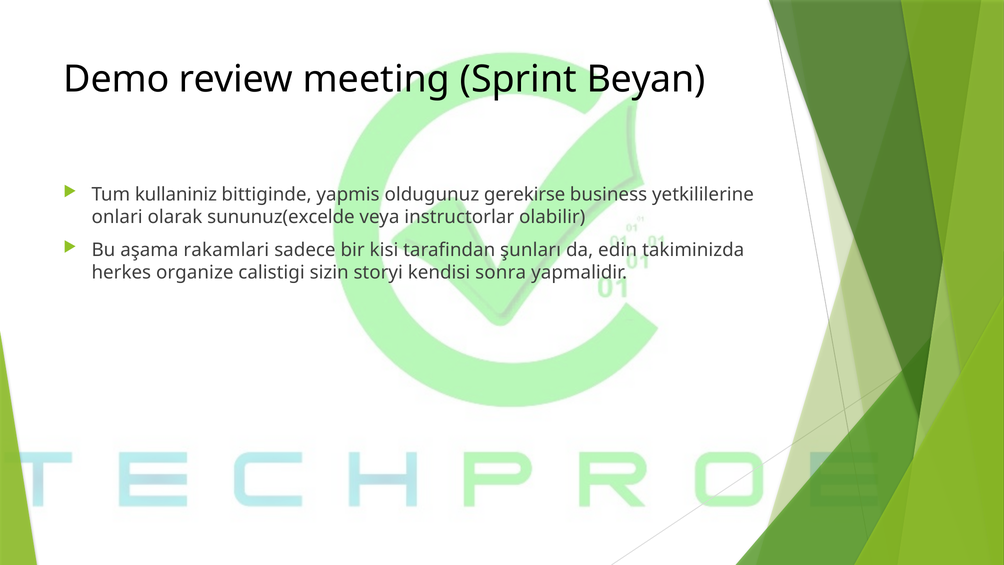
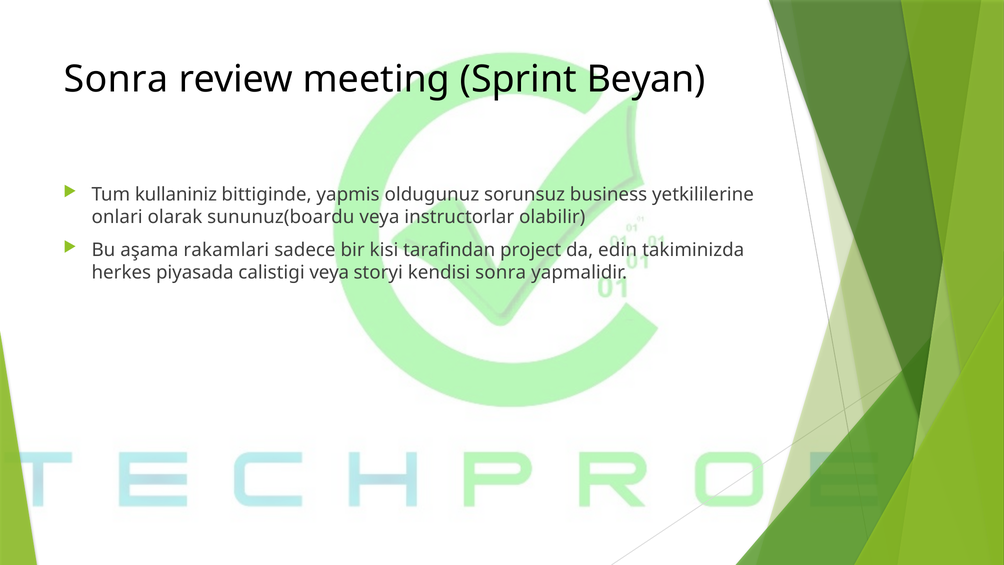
Demo at (116, 79): Demo -> Sonra
gerekirse: gerekirse -> sorunsuz
sununuz(excelde: sununuz(excelde -> sununuz(boardu
şunları: şunları -> project
organize: organize -> piyasada
calistigi sizin: sizin -> veya
